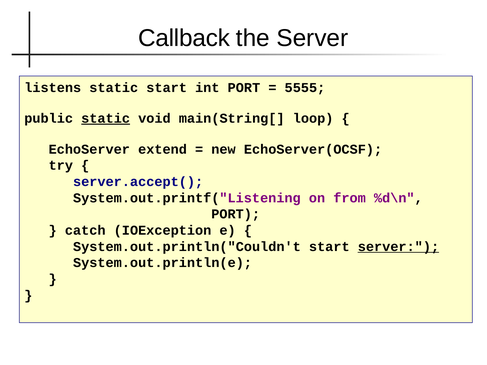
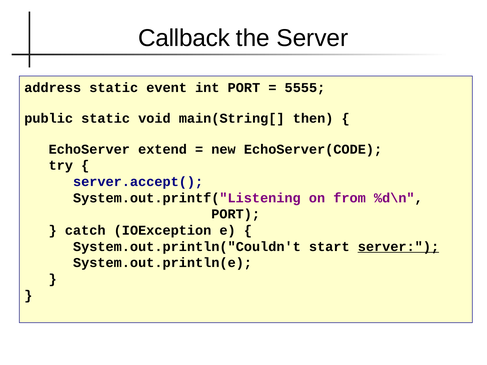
listens: listens -> address
static start: start -> event
static at (106, 118) underline: present -> none
loop: loop -> then
EchoServer(OCSF: EchoServer(OCSF -> EchoServer(CODE
